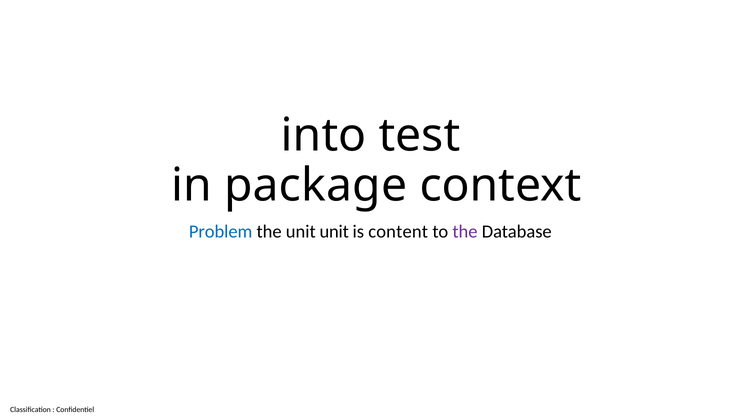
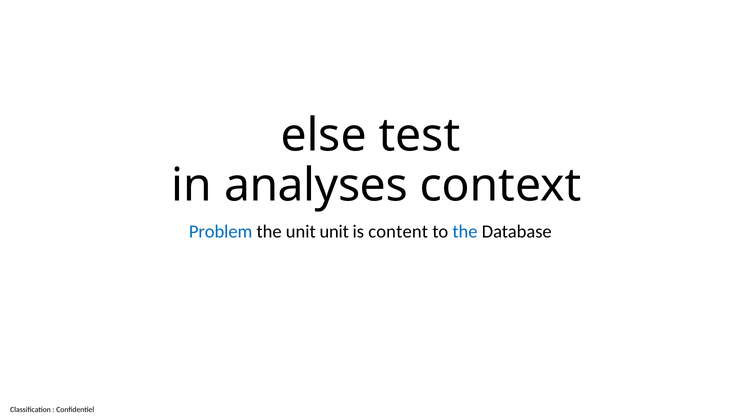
into: into -> else
package: package -> analyses
the at (465, 232) colour: purple -> blue
